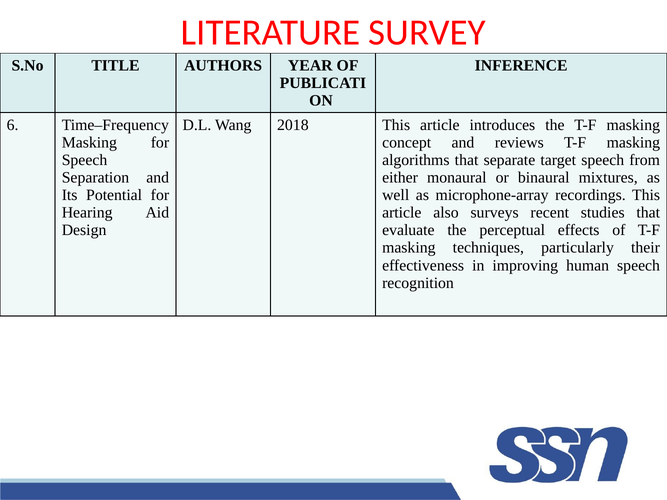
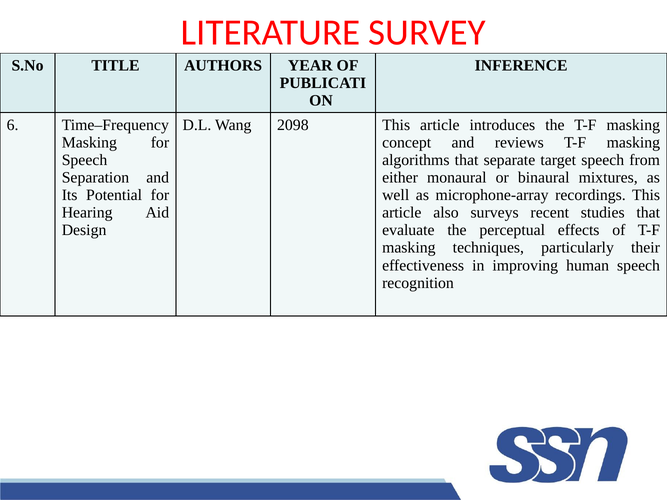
2018: 2018 -> 2098
